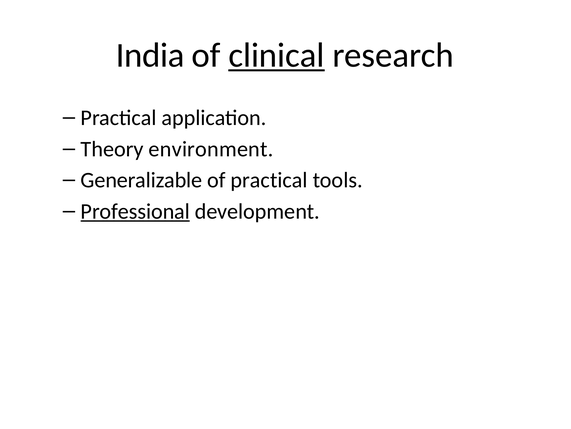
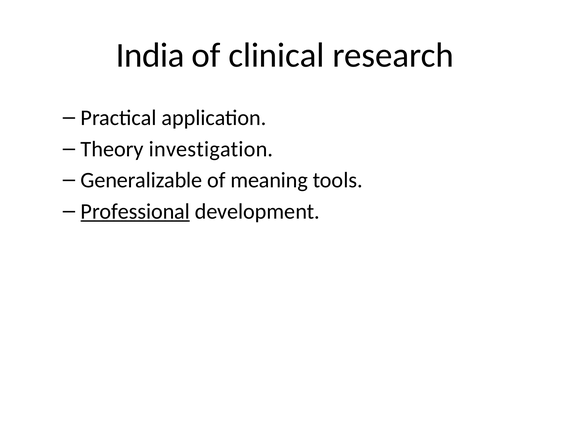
clinical underline: present -> none
environment: environment -> investigation
of practical: practical -> meaning
